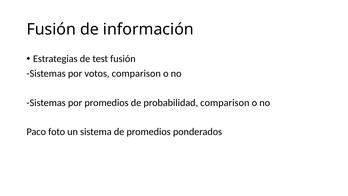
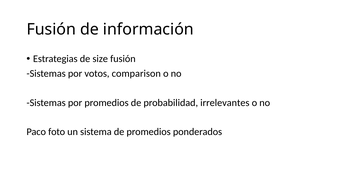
test: test -> size
probabilidad comparison: comparison -> irrelevantes
